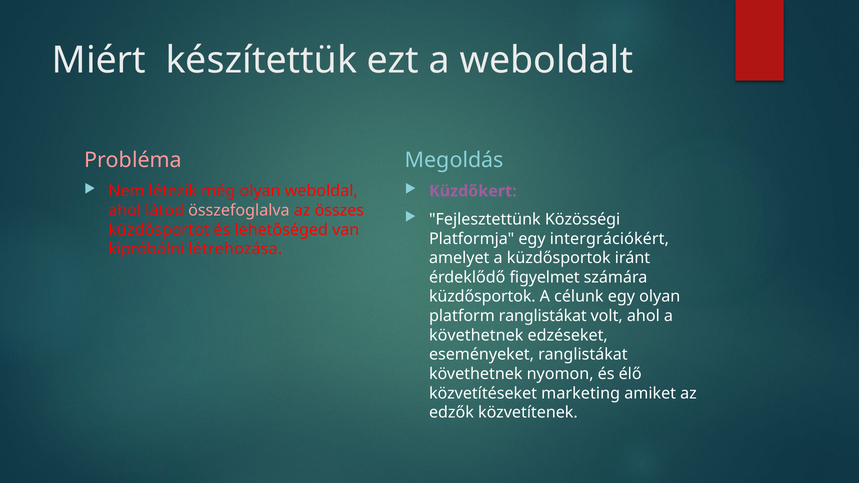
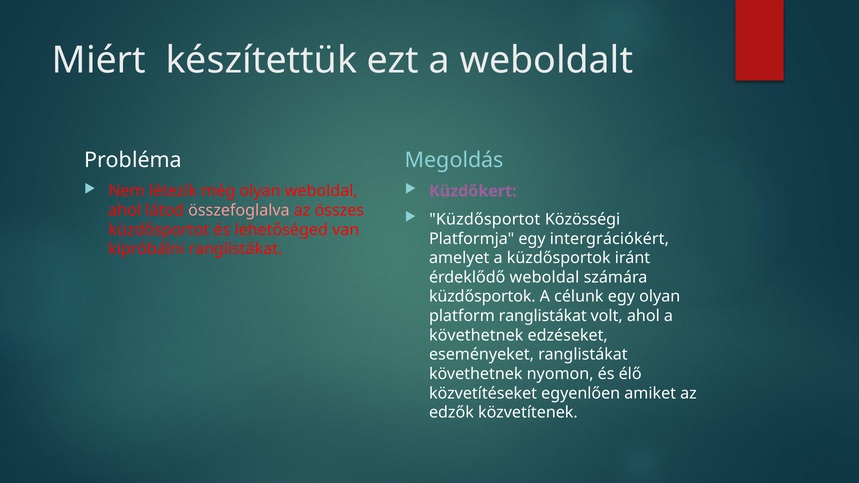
Probléma colour: pink -> white
Fejlesztettünk at (485, 219): Fejlesztettünk -> Küzdősportot
kipróbálni létrehozása: létrehozása -> ranglistákat
érdeklődő figyelmet: figyelmet -> weboldal
marketing: marketing -> egyenlően
